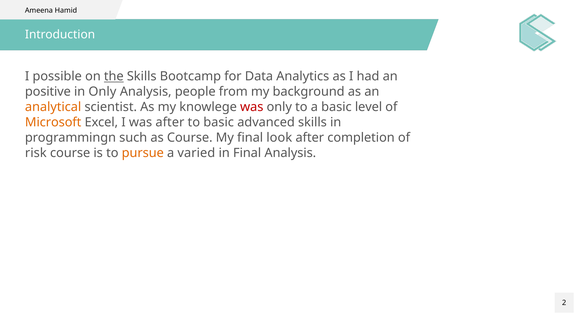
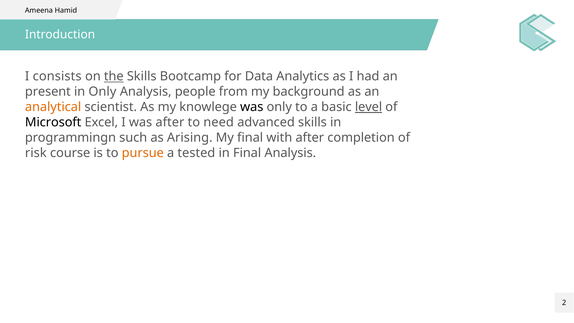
possible: possible -> consists
positive: positive -> present
was at (252, 107) colour: red -> black
level underline: none -> present
Microsoft colour: orange -> black
to basic: basic -> need
as Course: Course -> Arising
look: look -> with
varied: varied -> tested
